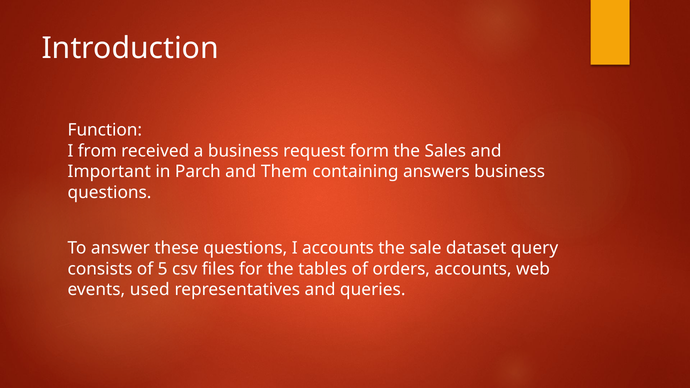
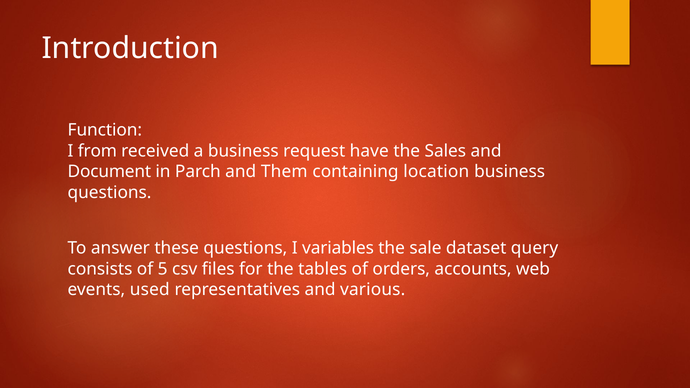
form: form -> have
Important: Important -> Document
answers: answers -> location
I accounts: accounts -> variables
queries: queries -> various
